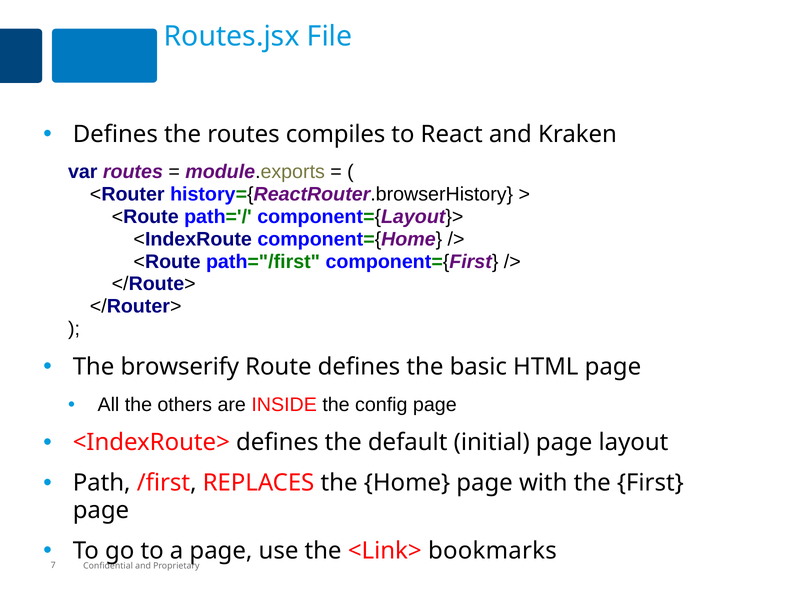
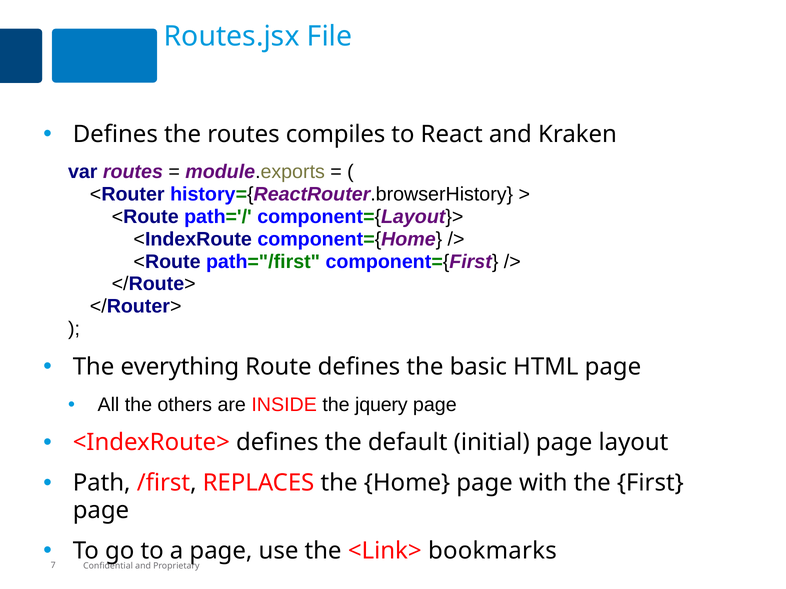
browserify: browserify -> everything
config: config -> jquery
